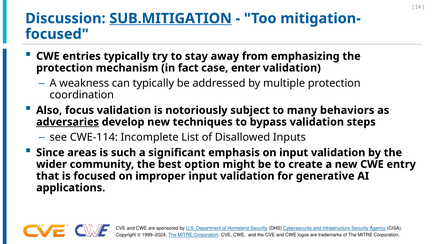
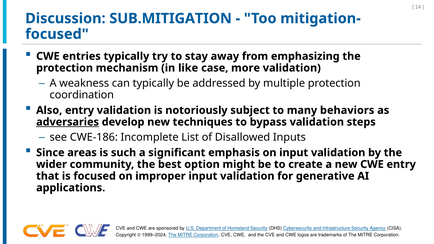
SUB.MITIGATION underline: present -> none
fact: fact -> like
enter: enter -> more
Also focus: focus -> entry
CWE-114: CWE-114 -> CWE-186
